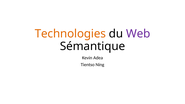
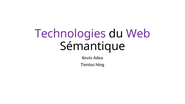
Technologies colour: orange -> purple
